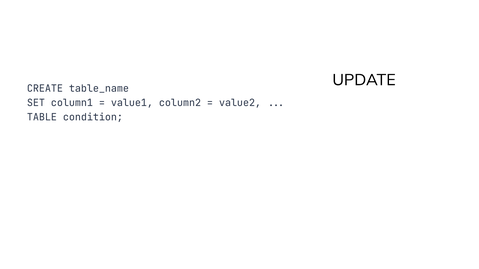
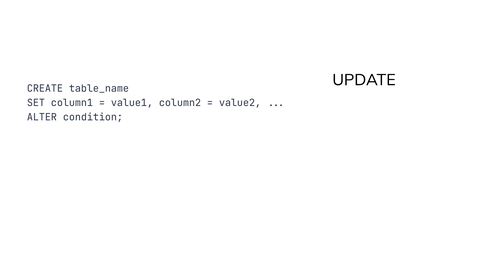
TABLE: TABLE -> ALTER
